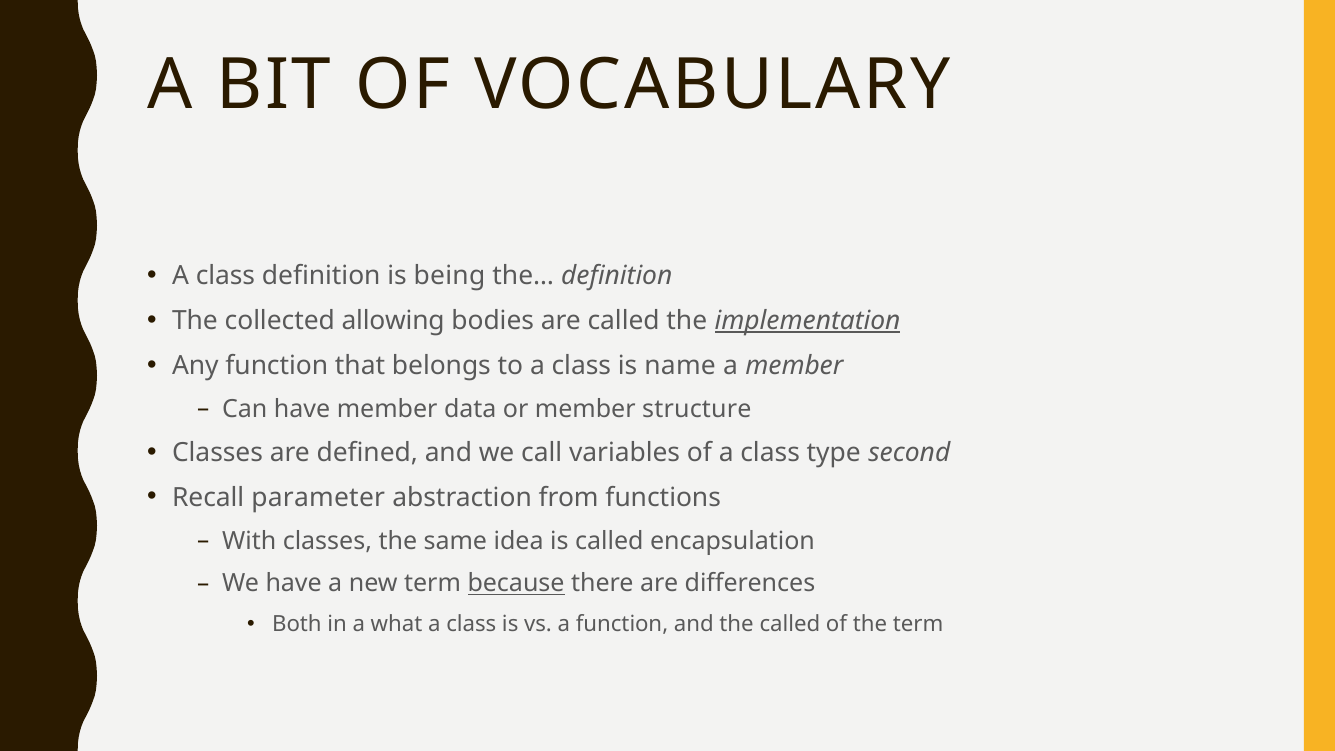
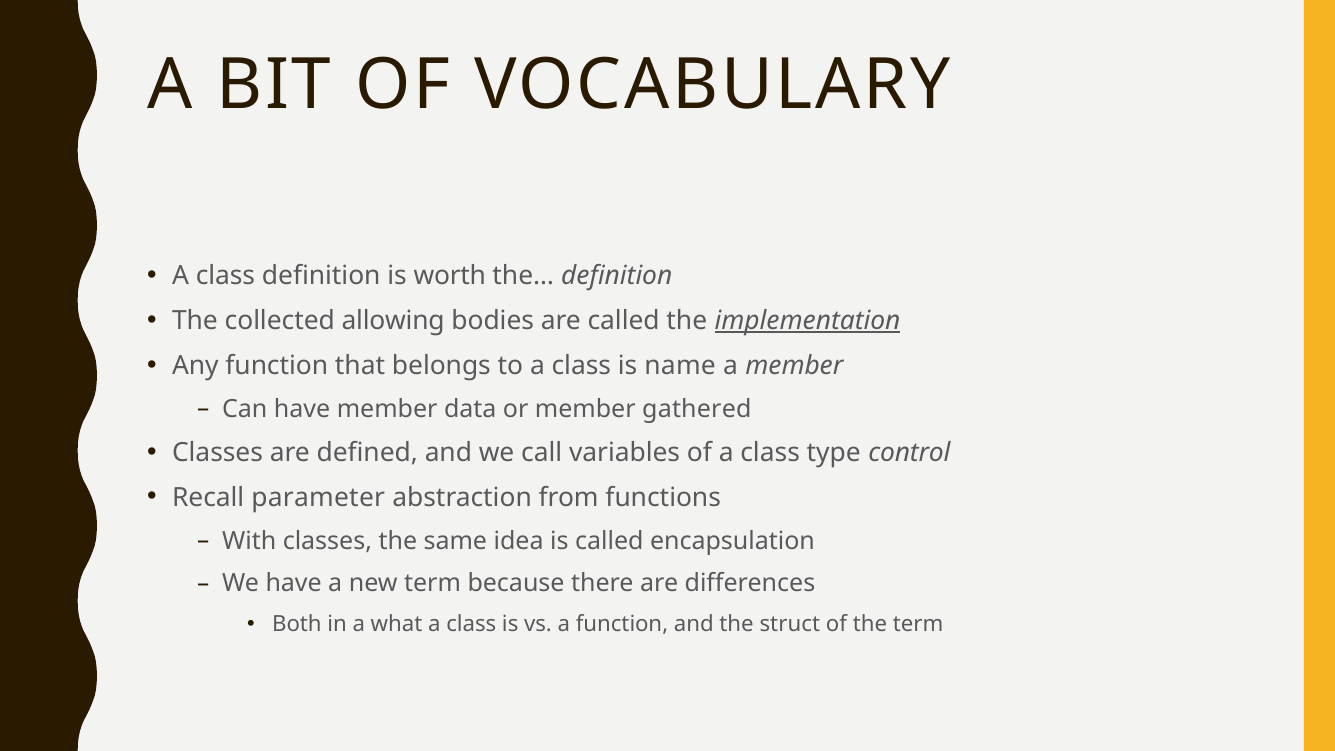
being: being -> worth
structure: structure -> gathered
second: second -> control
because underline: present -> none
the called: called -> struct
